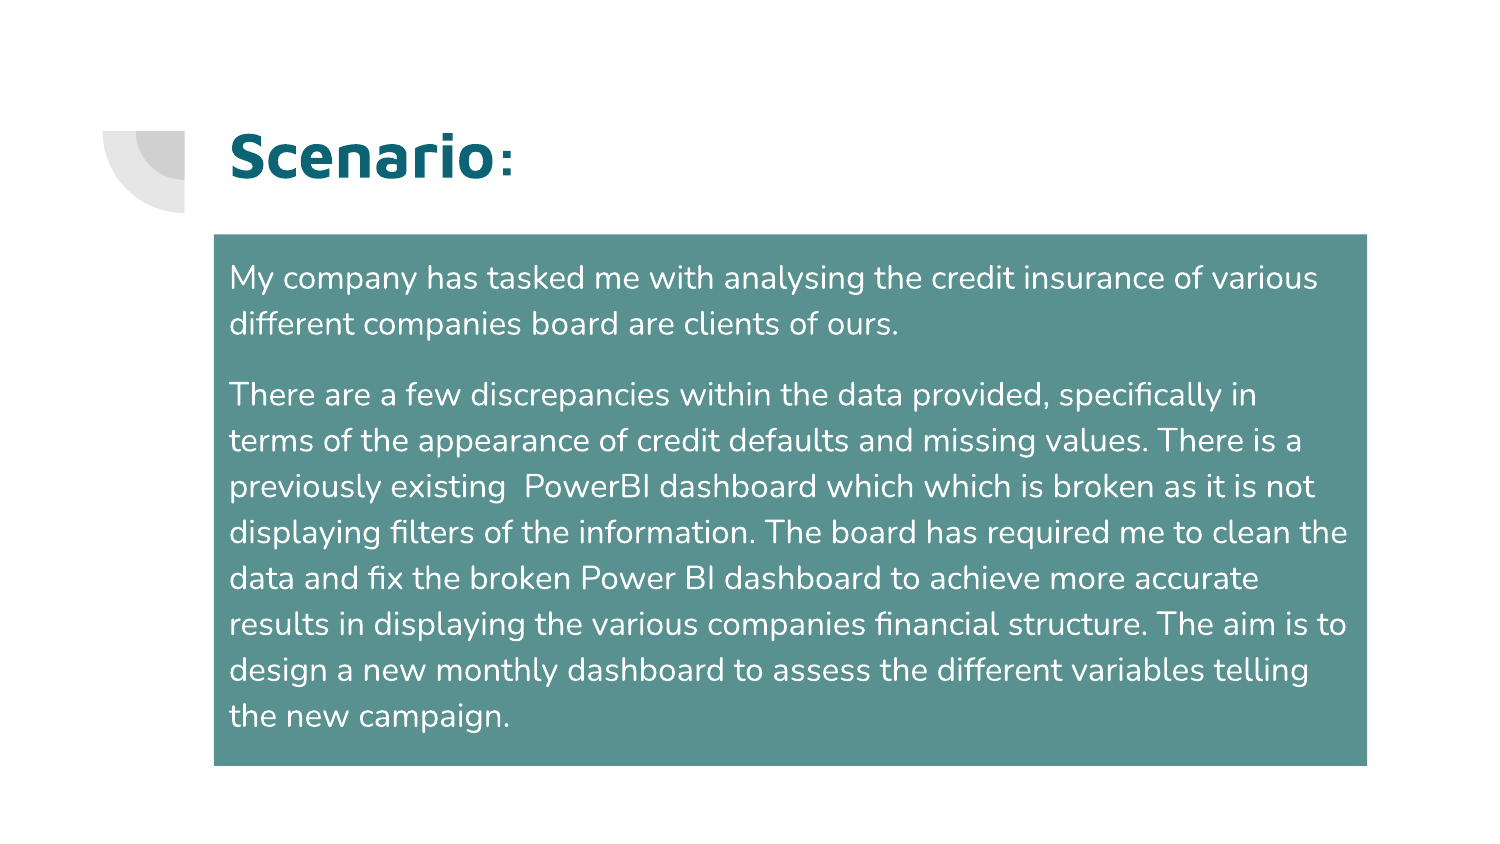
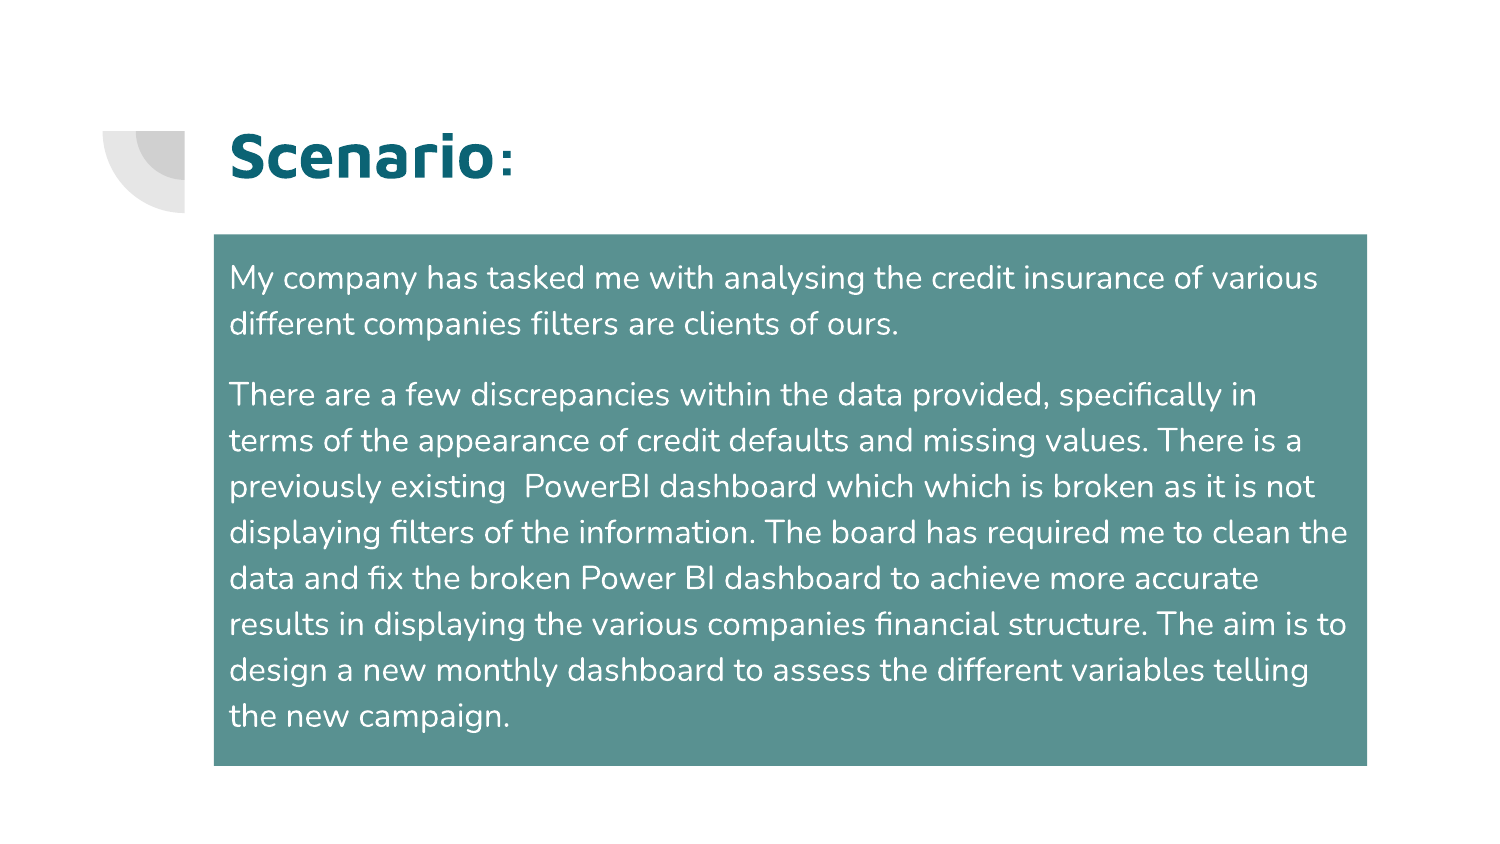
companies board: board -> filters
